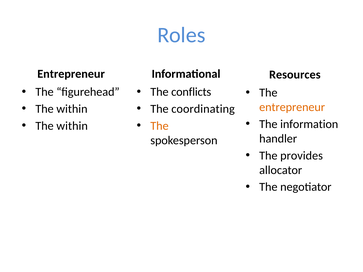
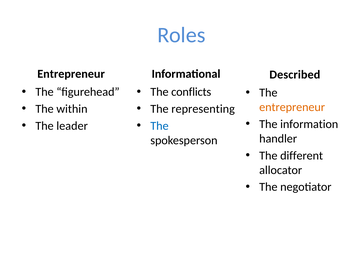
Resources: Resources -> Described
coordinating: coordinating -> representing
within at (72, 126): within -> leader
The at (159, 126) colour: orange -> blue
provides: provides -> different
